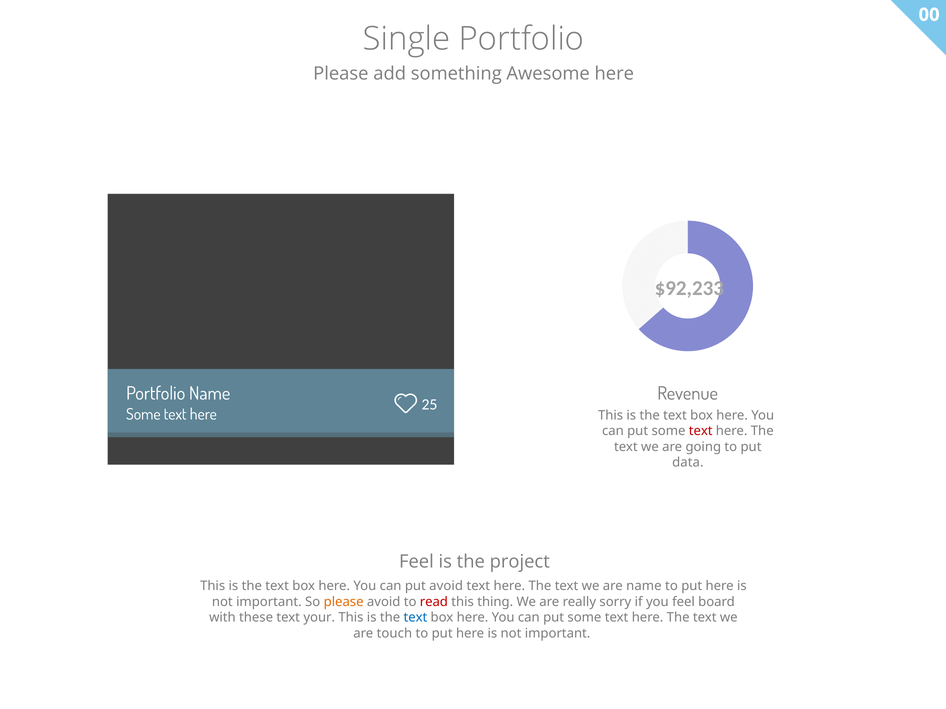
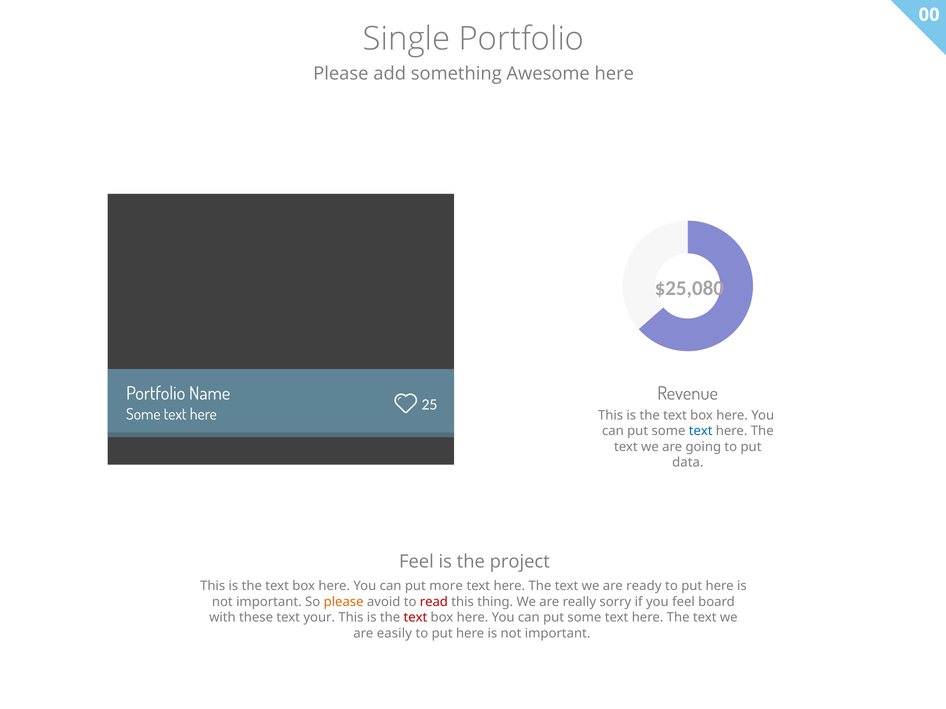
$92,233: $92,233 -> $25,080
text at (701, 431) colour: red -> blue
put avoid: avoid -> more
are name: name -> ready
text at (415, 618) colour: blue -> red
touch: touch -> easily
